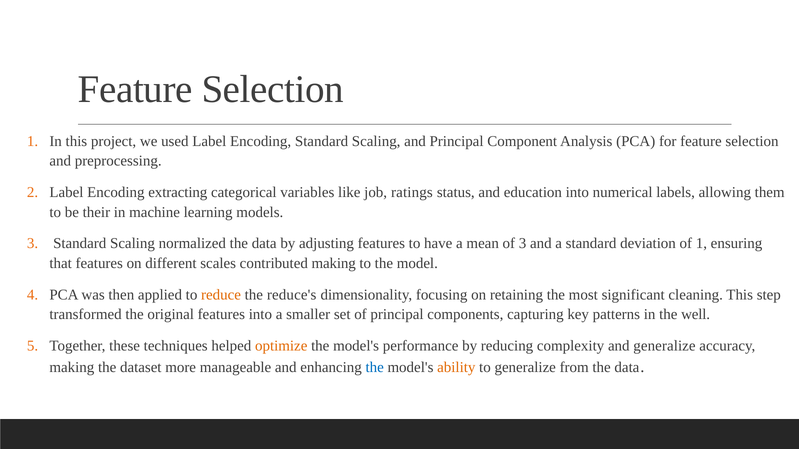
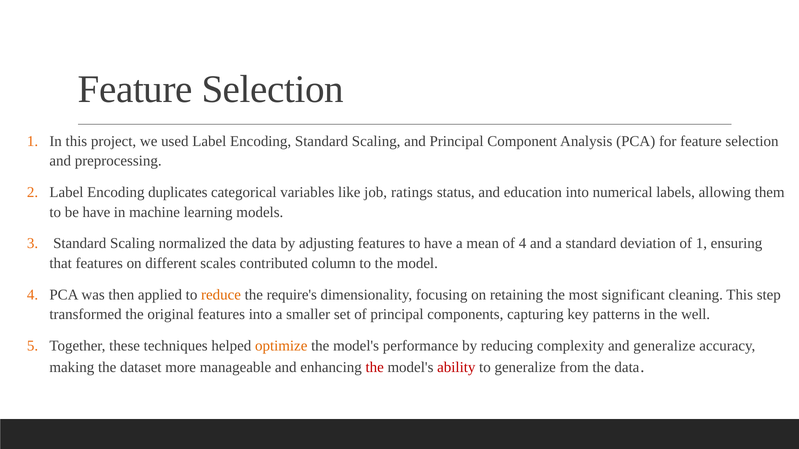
extracting: extracting -> duplicates
be their: their -> have
of 3: 3 -> 4
contributed making: making -> column
reduce's: reduce's -> require's
the at (375, 368) colour: blue -> red
ability colour: orange -> red
